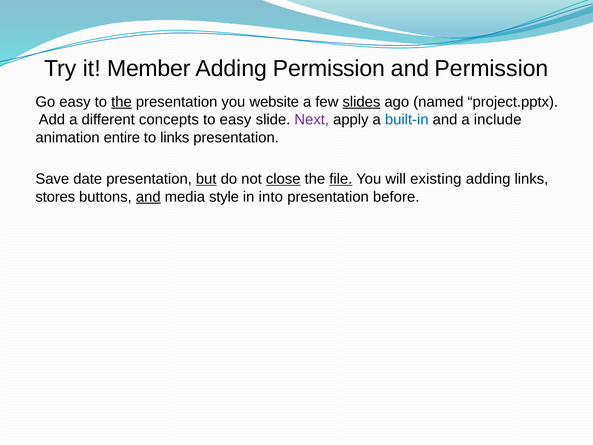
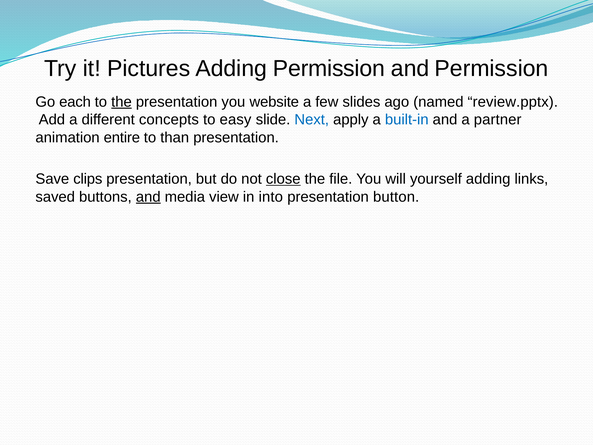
Member: Member -> Pictures
Go easy: easy -> each
slides underline: present -> none
project.pptx: project.pptx -> review.pptx
Next colour: purple -> blue
include: include -> partner
to links: links -> than
date: date -> clips
but underline: present -> none
file underline: present -> none
existing: existing -> yourself
stores: stores -> saved
style: style -> view
before: before -> button
